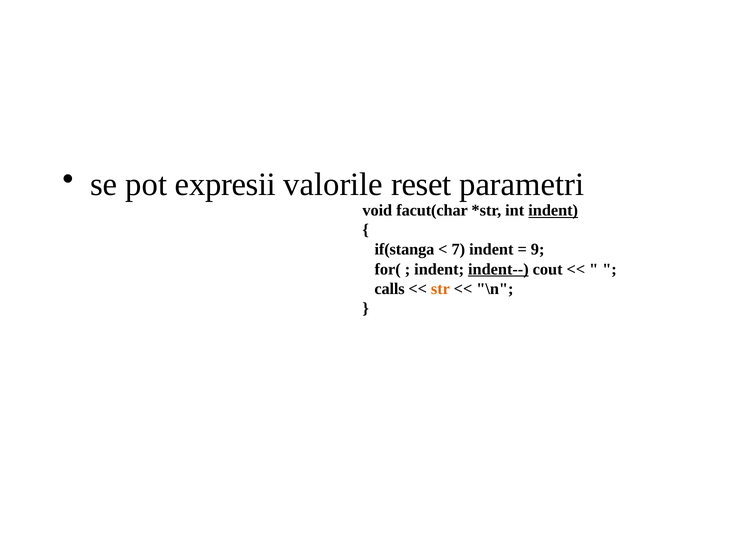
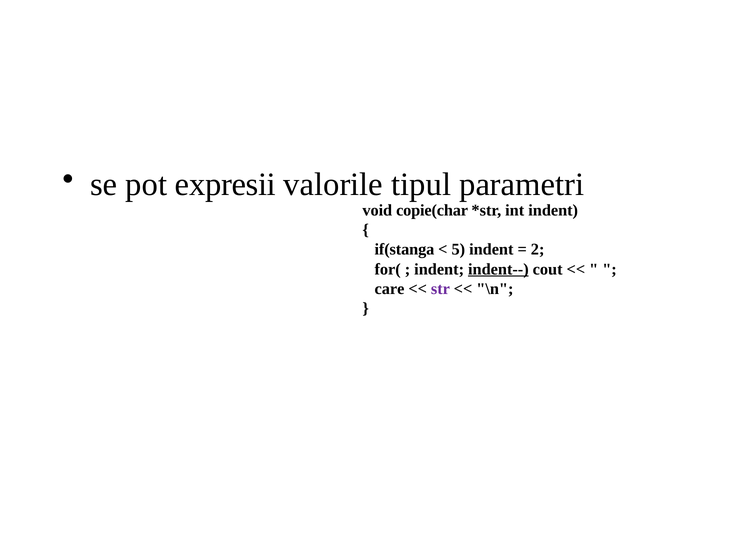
reset: reset -> tipul
facut(char: facut(char -> copie(char
indent at (553, 211) underline: present -> none
7: 7 -> 5
9: 9 -> 2
calls: calls -> care
str colour: orange -> purple
